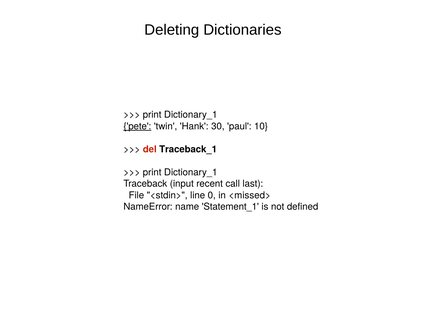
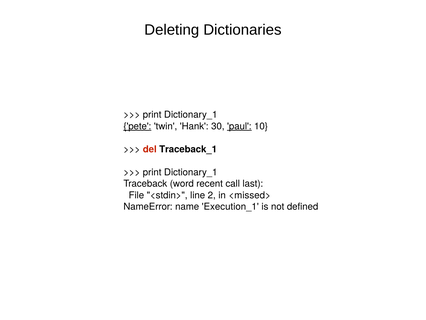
paul underline: none -> present
input: input -> word
0: 0 -> 2
Statement_1: Statement_1 -> Execution_1
